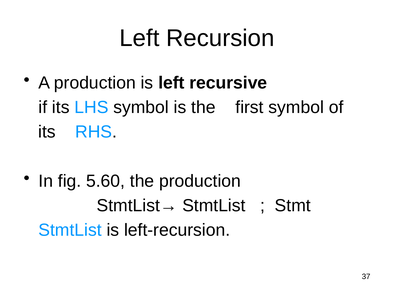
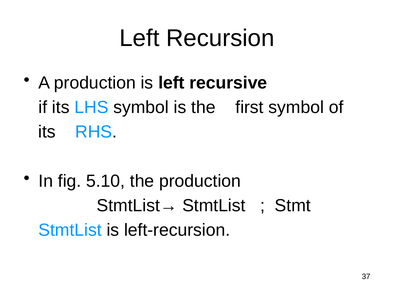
5.60: 5.60 -> 5.10
